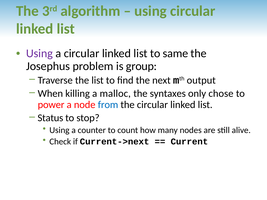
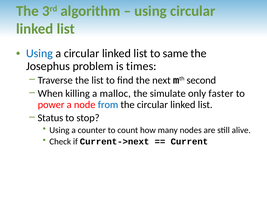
Using at (39, 53) colour: purple -> blue
group: group -> times
output: output -> second
syntaxes: syntaxes -> simulate
chose: chose -> faster
